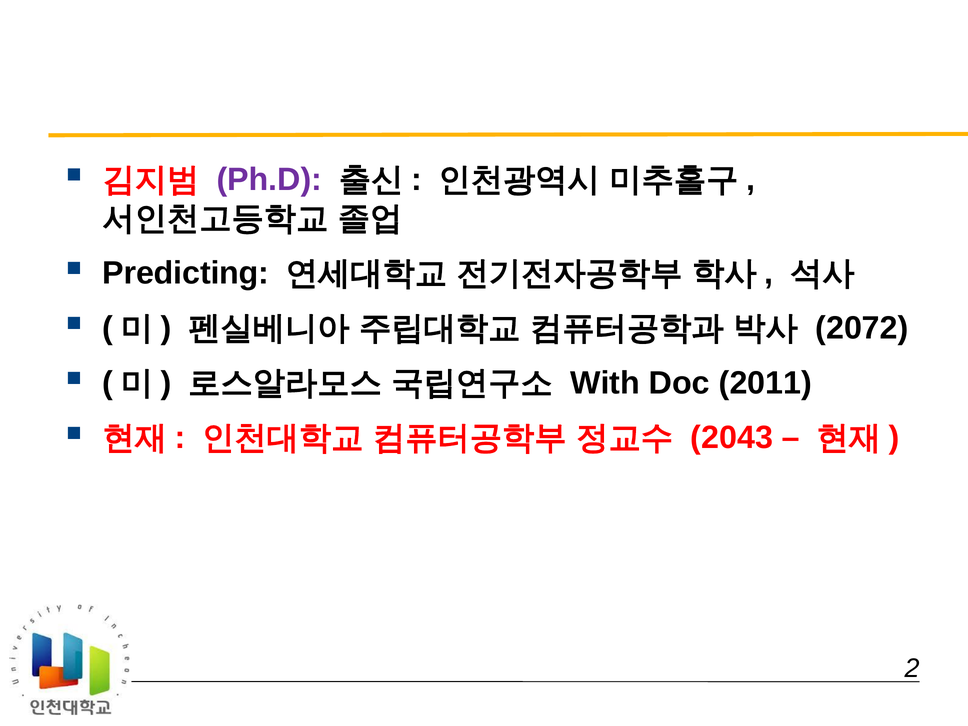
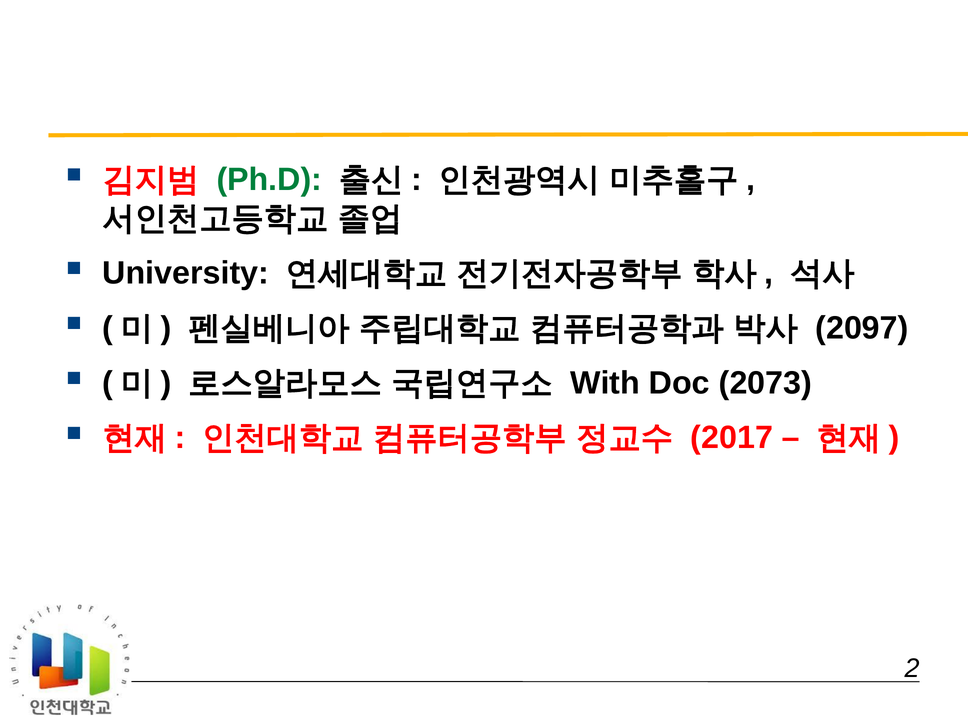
Ph.D colour: purple -> green
Predicting: Predicting -> University
2072: 2072 -> 2097
2011: 2011 -> 2073
2043: 2043 -> 2017
